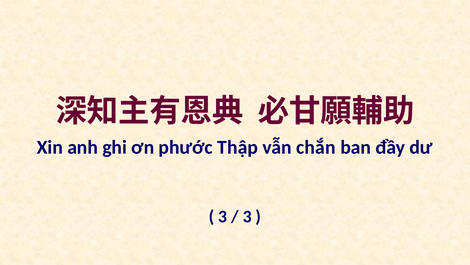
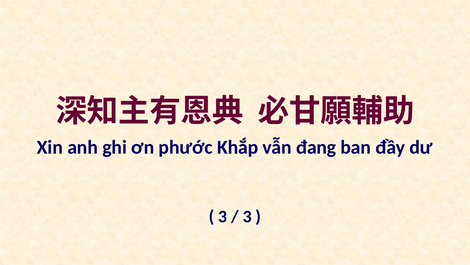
Thập: Thập -> Khắp
chắn: chắn -> đang
